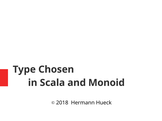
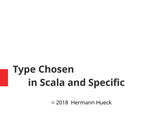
Monoid: Monoid -> Specific
